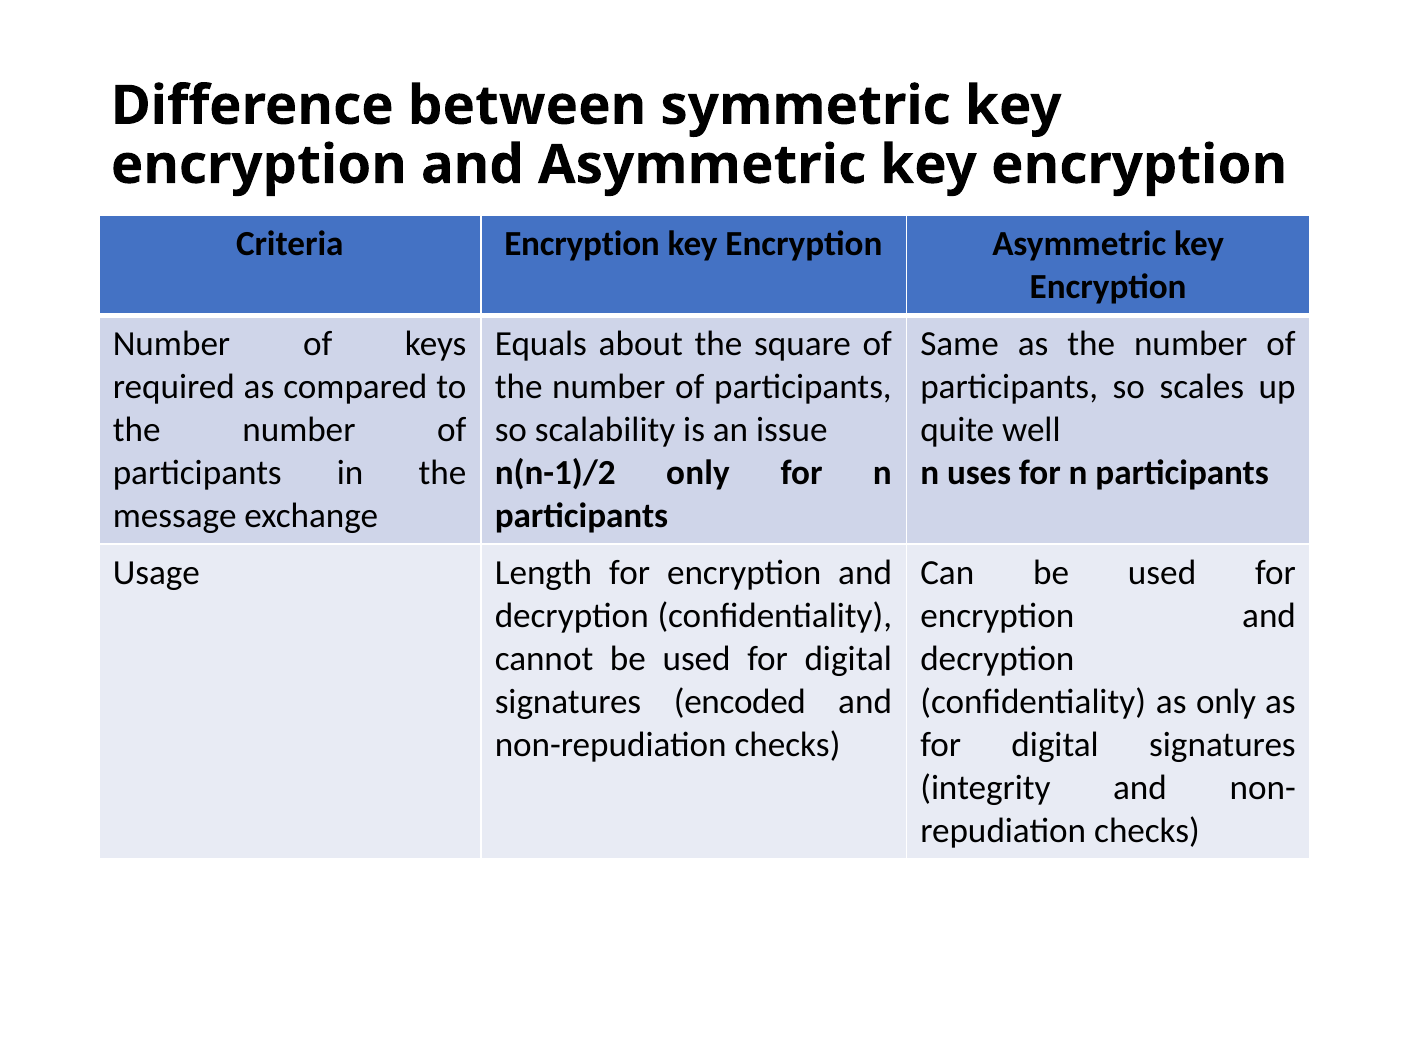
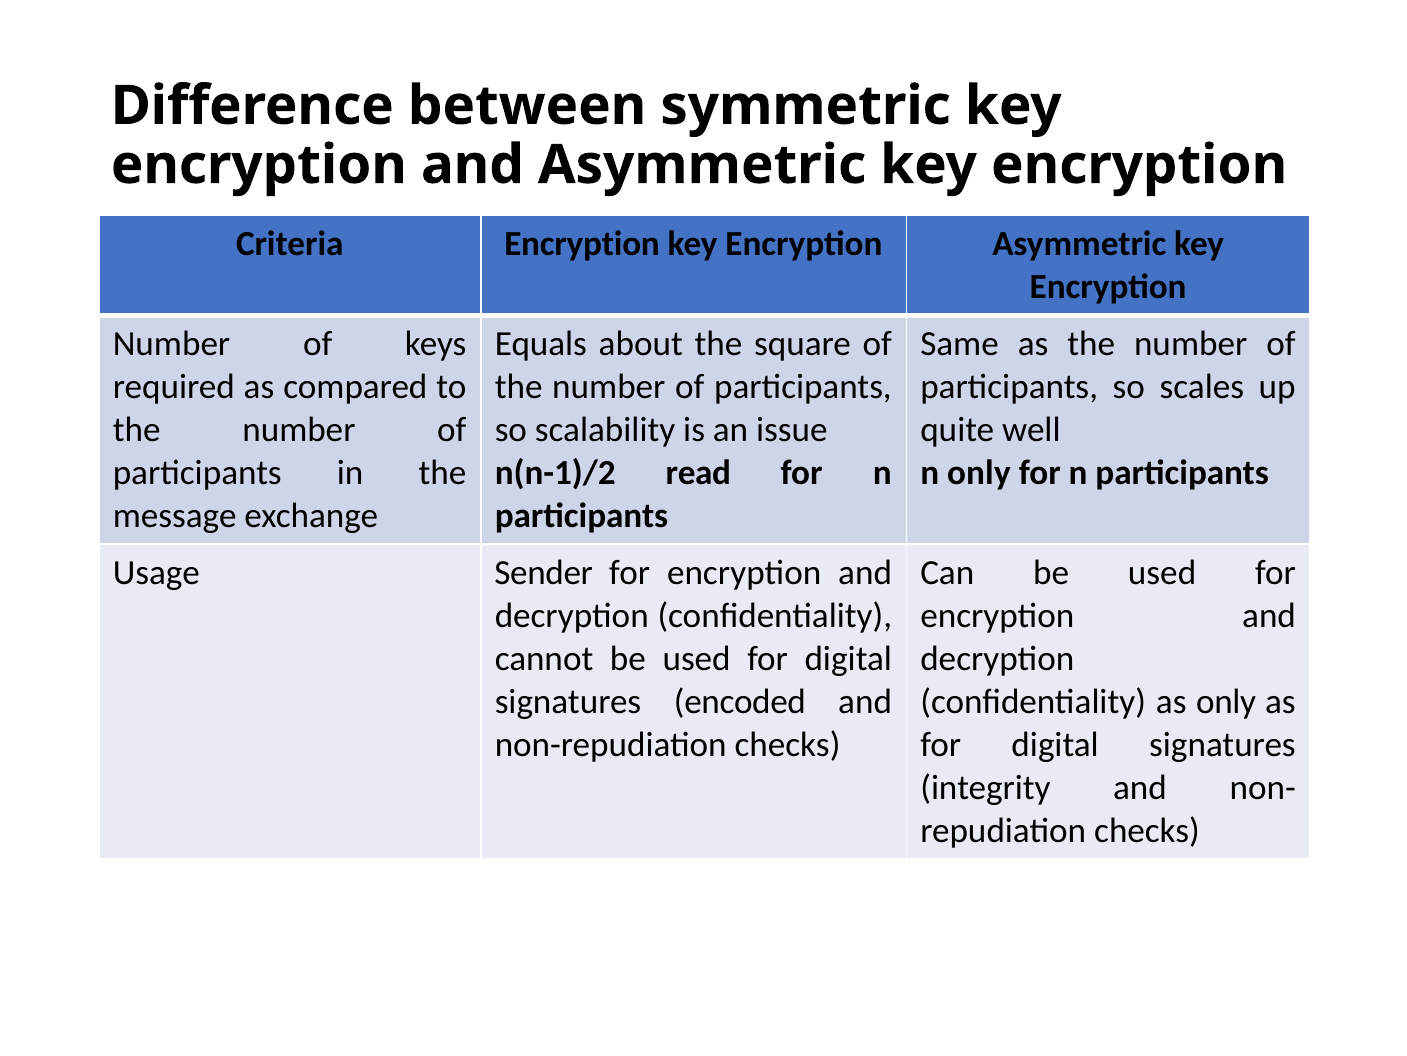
n(n-1)/2 only: only -> read
n uses: uses -> only
Length: Length -> Sender
